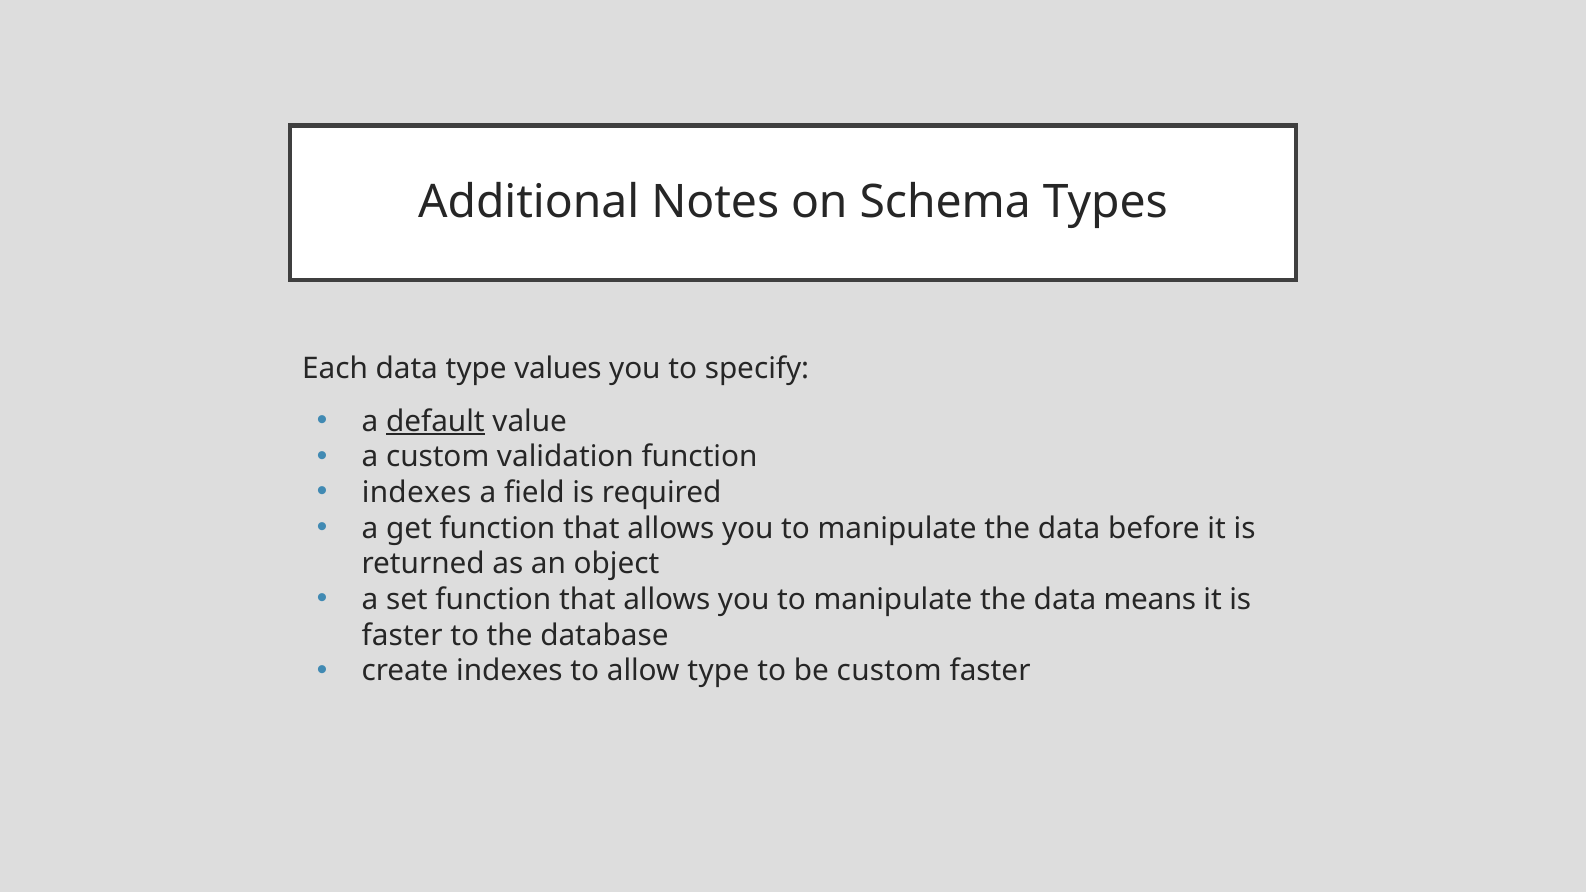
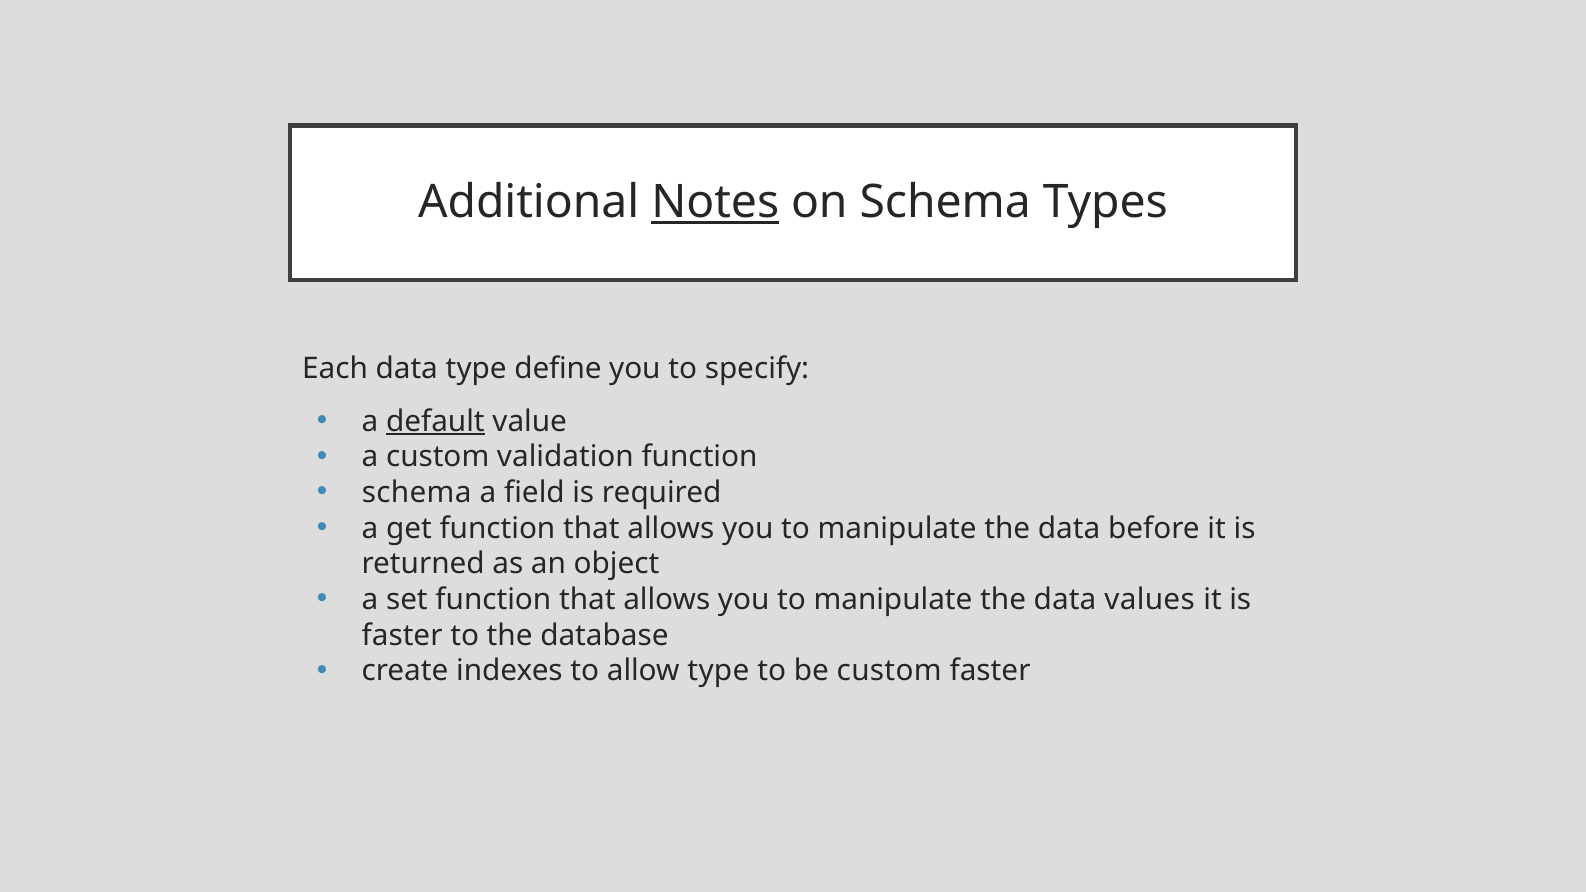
Notes underline: none -> present
values: values -> define
indexes at (417, 493): indexes -> schema
means: means -> values
